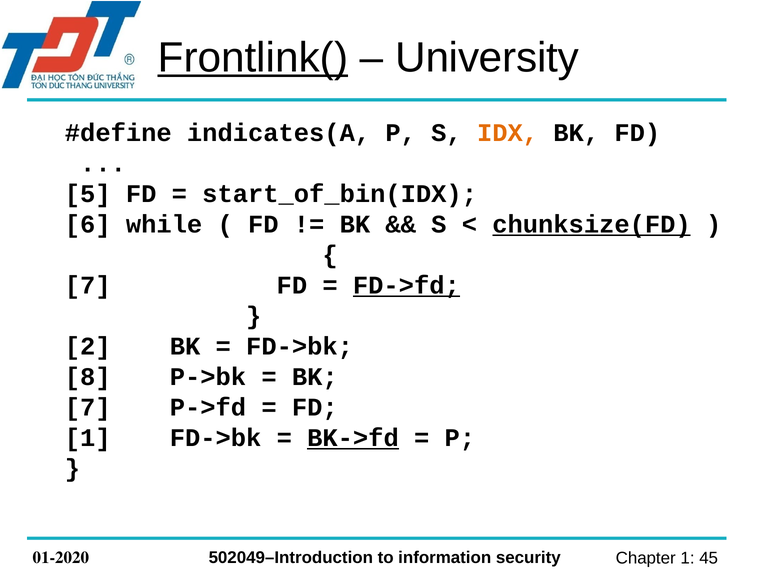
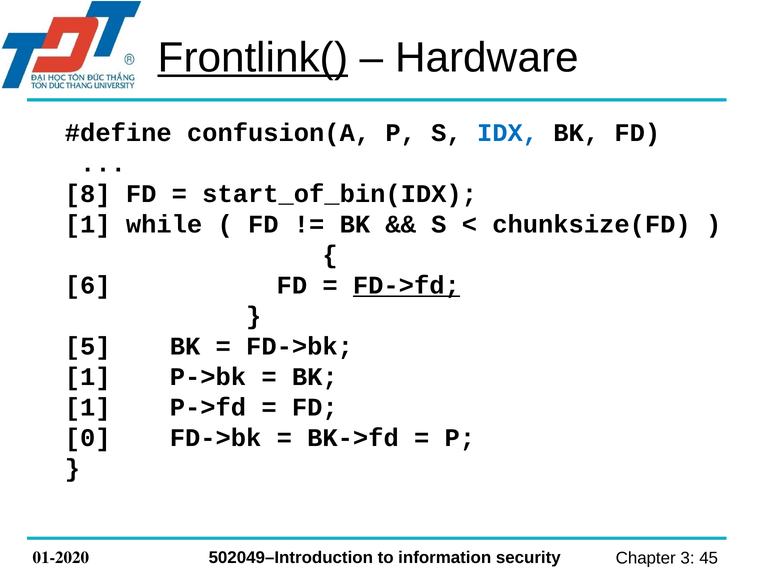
University: University -> Hardware
indicates(A: indicates(A -> confusion(A
IDX colour: orange -> blue
5: 5 -> 8
6 at (88, 224): 6 -> 1
chunksize(FD underline: present -> none
7 at (88, 285): 7 -> 6
2: 2 -> 5
8 at (88, 377): 8 -> 1
7 at (88, 407): 7 -> 1
1 at (88, 438): 1 -> 0
BK->fd underline: present -> none
1 at (688, 558): 1 -> 3
